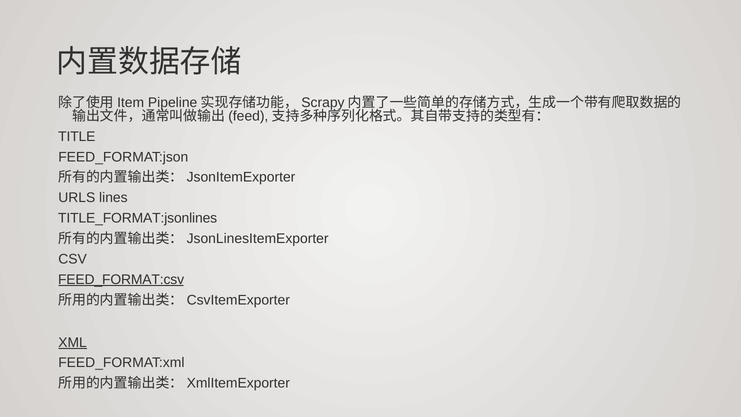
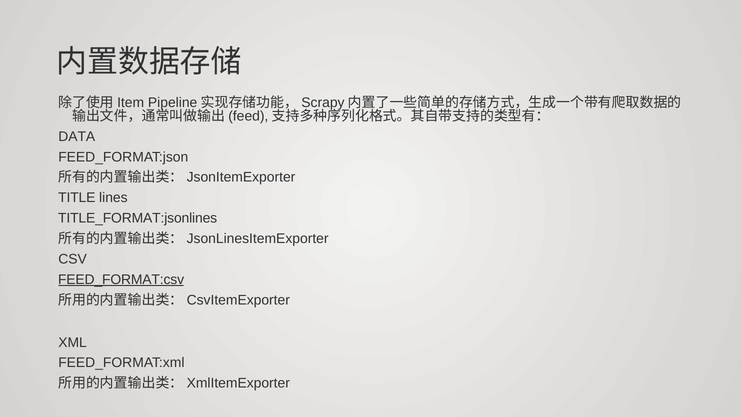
TITLE: TITLE -> DATA
URLS: URLS -> TITLE
XML underline: present -> none
